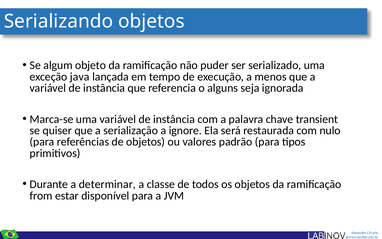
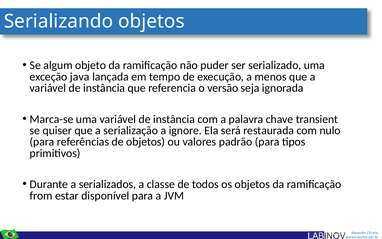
alguns: alguns -> versão
determinar: determinar -> serializados
